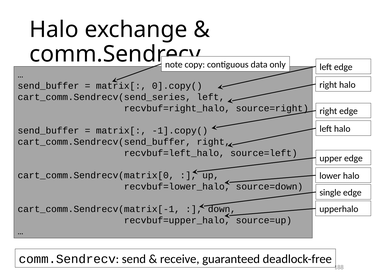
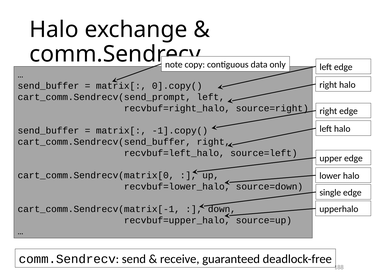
cart_comm.Sendrecv(send_series: cart_comm.Sendrecv(send_series -> cart_comm.Sendrecv(send_prompt
